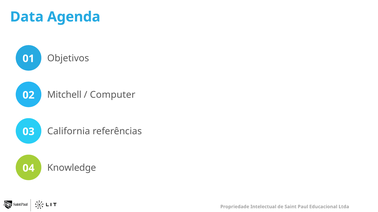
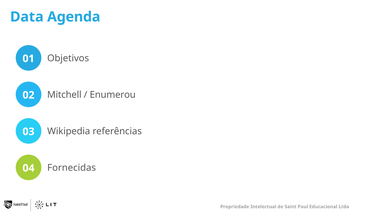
Computer: Computer -> Enumerou
California: California -> Wikipedia
Knowledge: Knowledge -> Fornecidas
